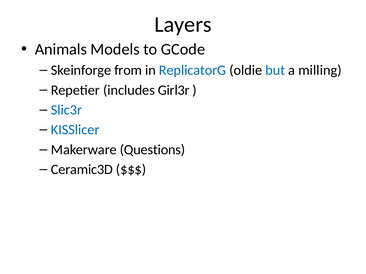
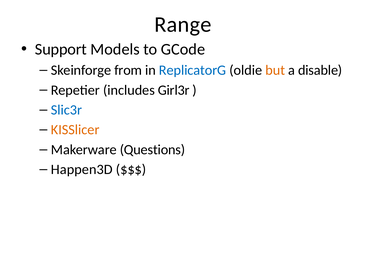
Layers: Layers -> Range
Animals: Animals -> Support
but colour: blue -> orange
milling: milling -> disable
KISSlicer colour: blue -> orange
Ceramic3D: Ceramic3D -> Happen3D
